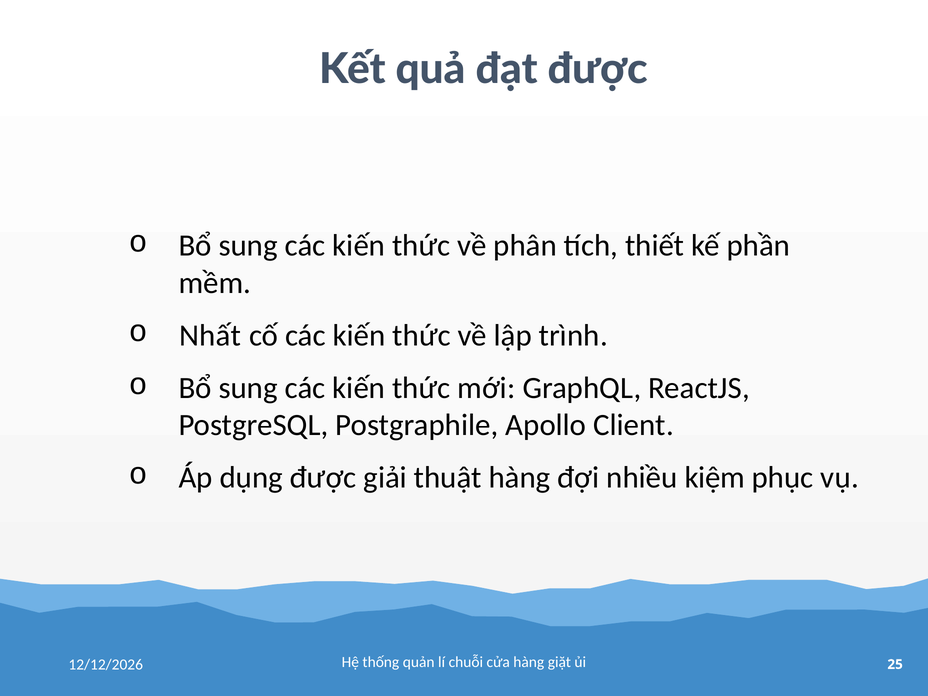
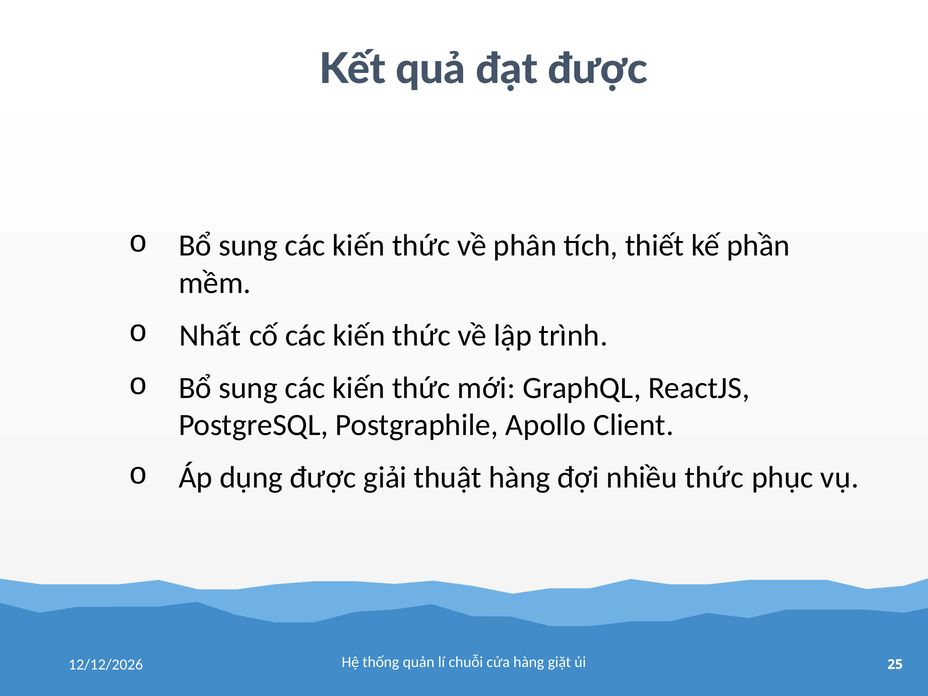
nhiều kiệm: kiệm -> thức
